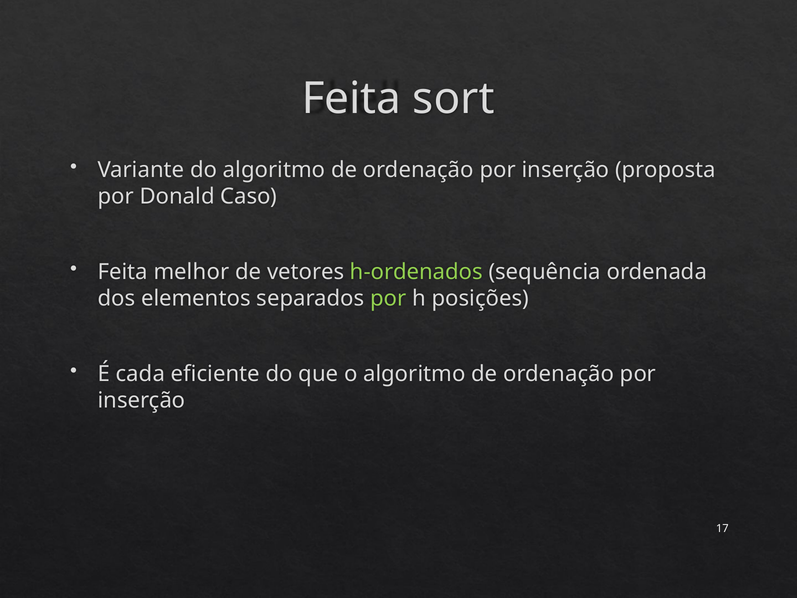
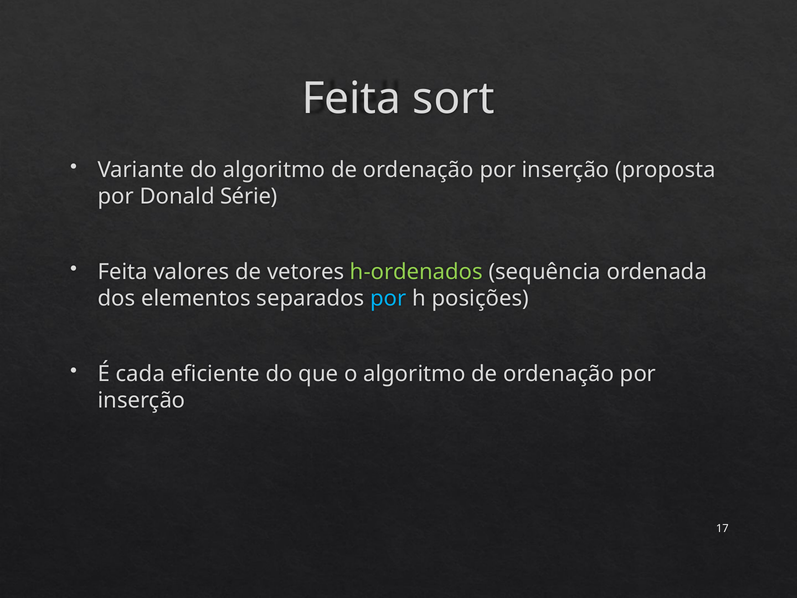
Caso: Caso -> Série
melhor: melhor -> valores
por at (388, 298) colour: light green -> light blue
